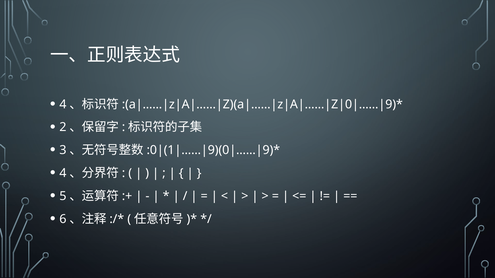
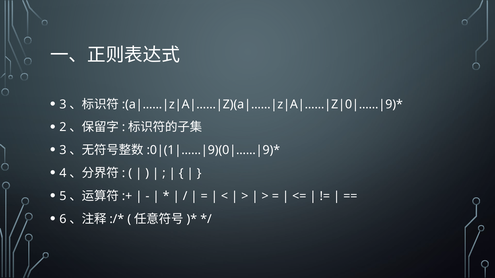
4 at (63, 104): 4 -> 3
